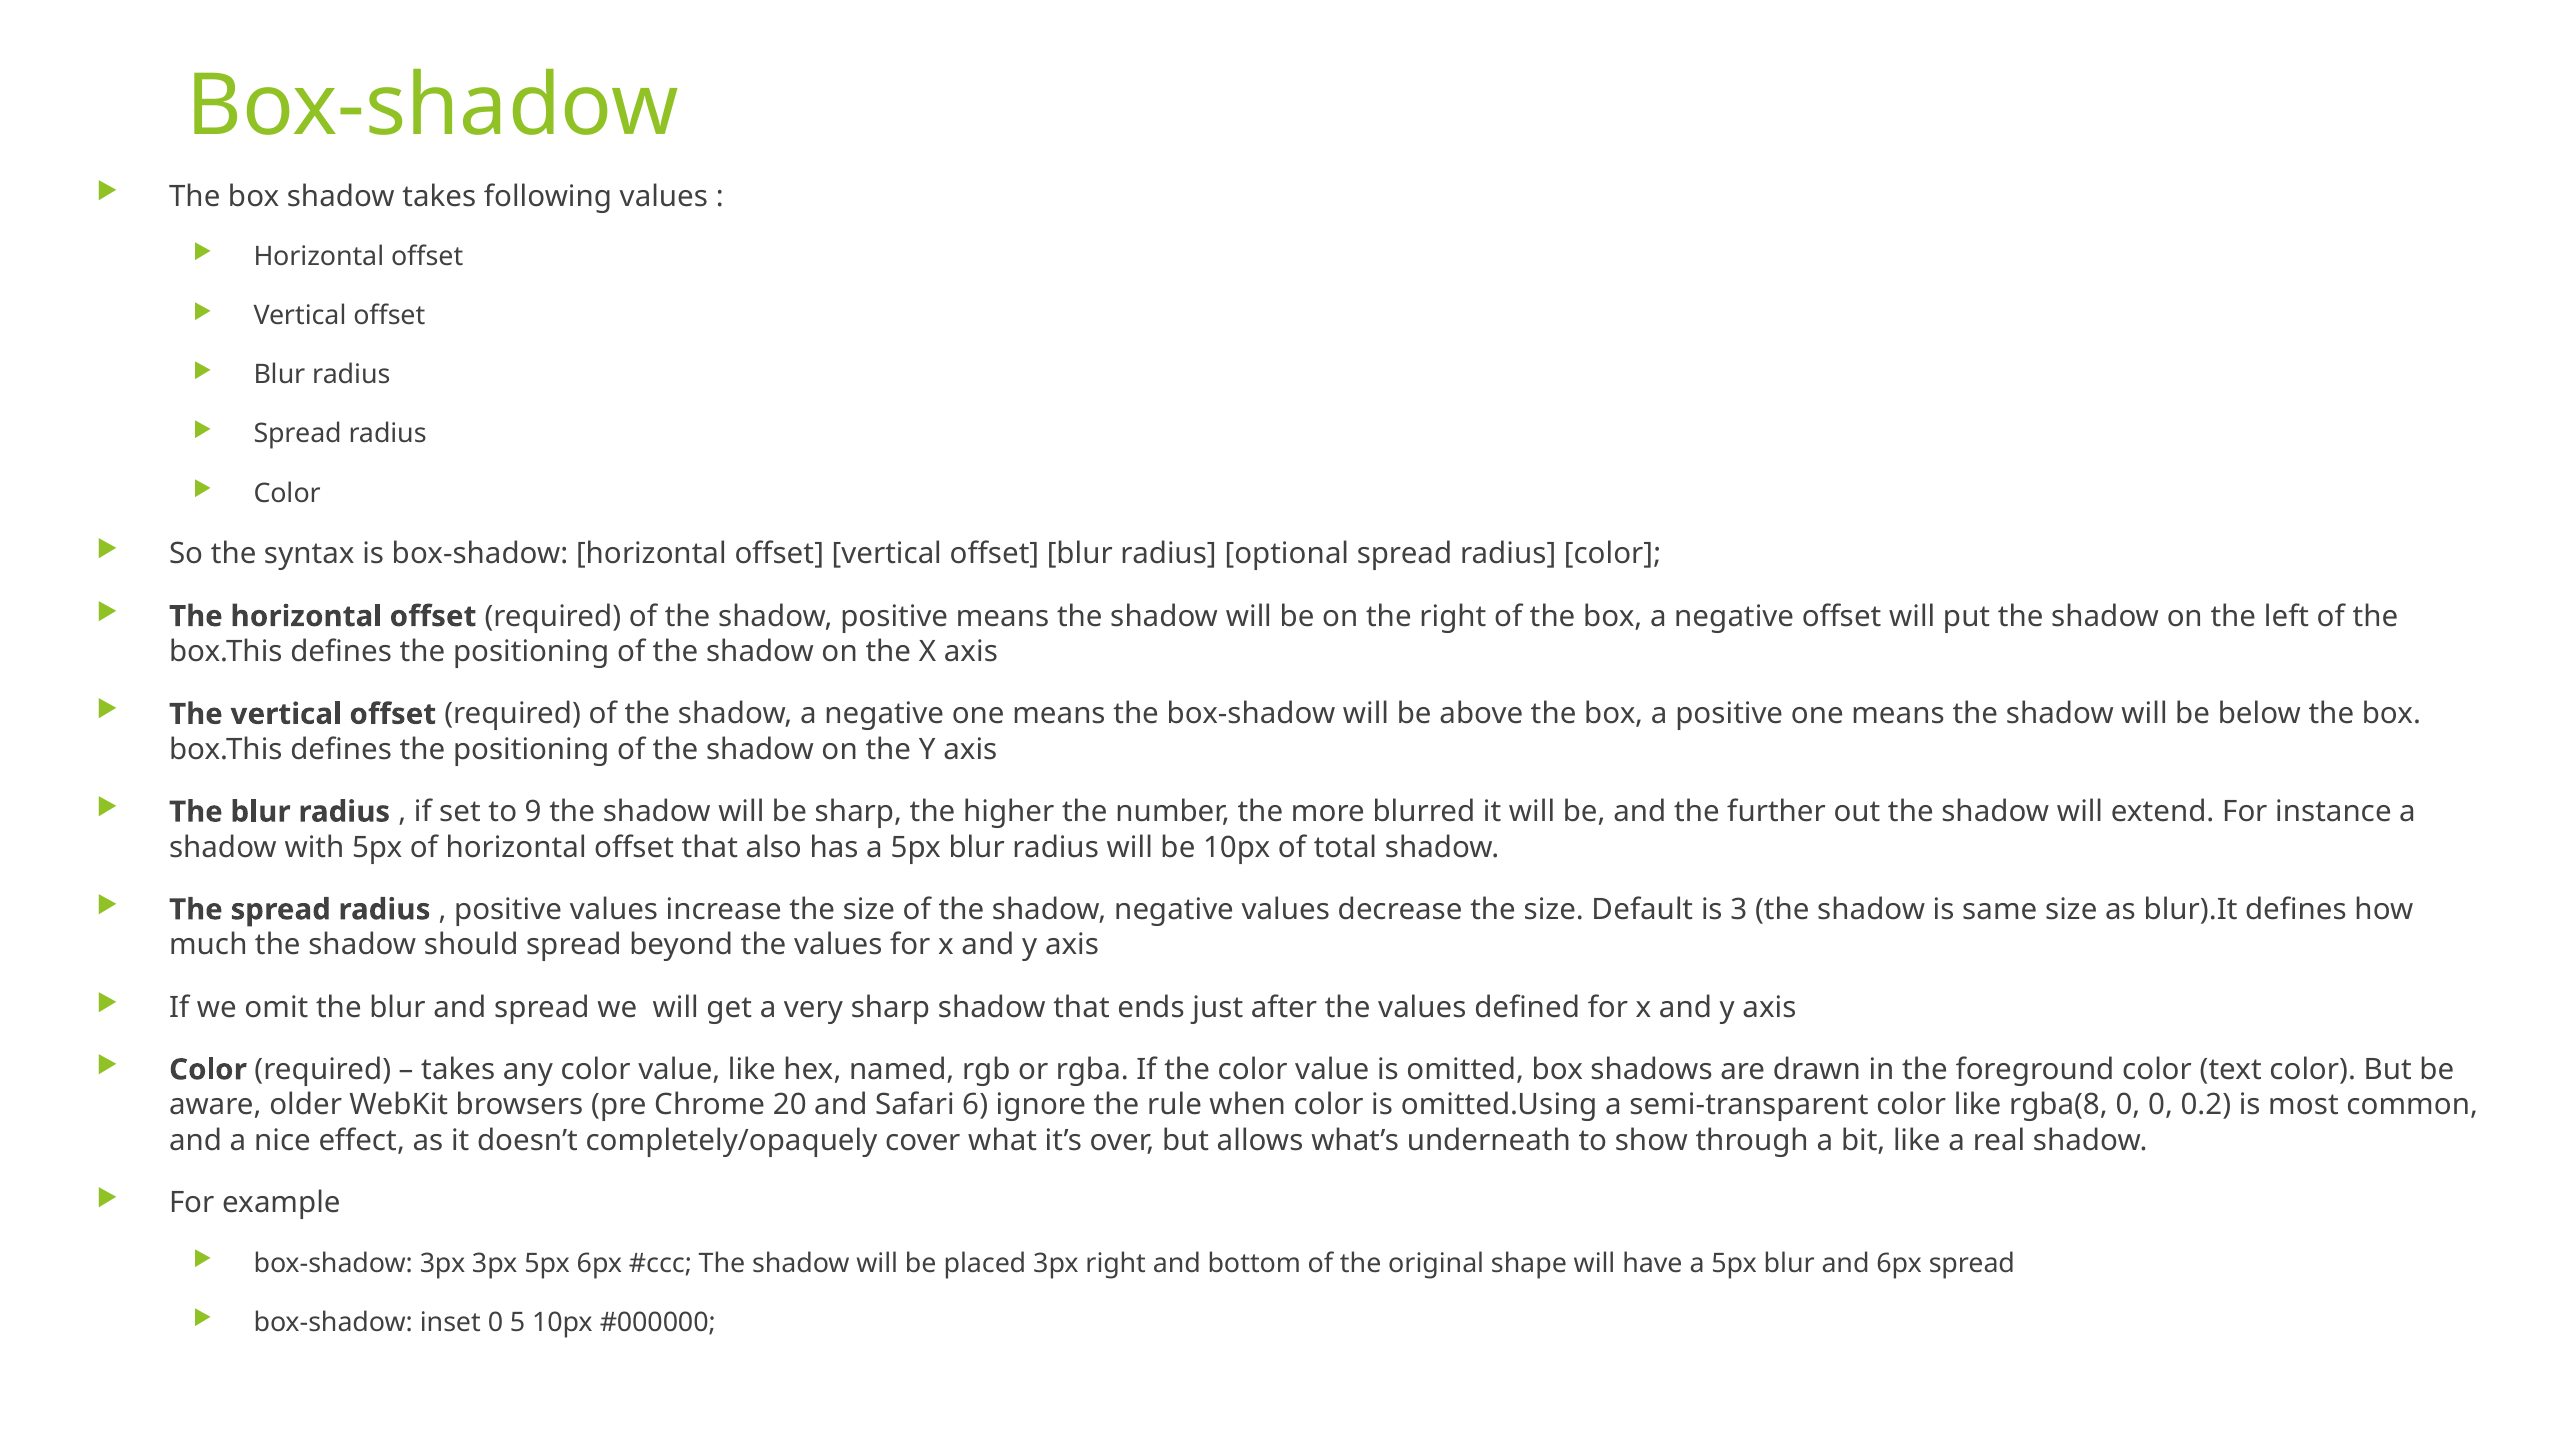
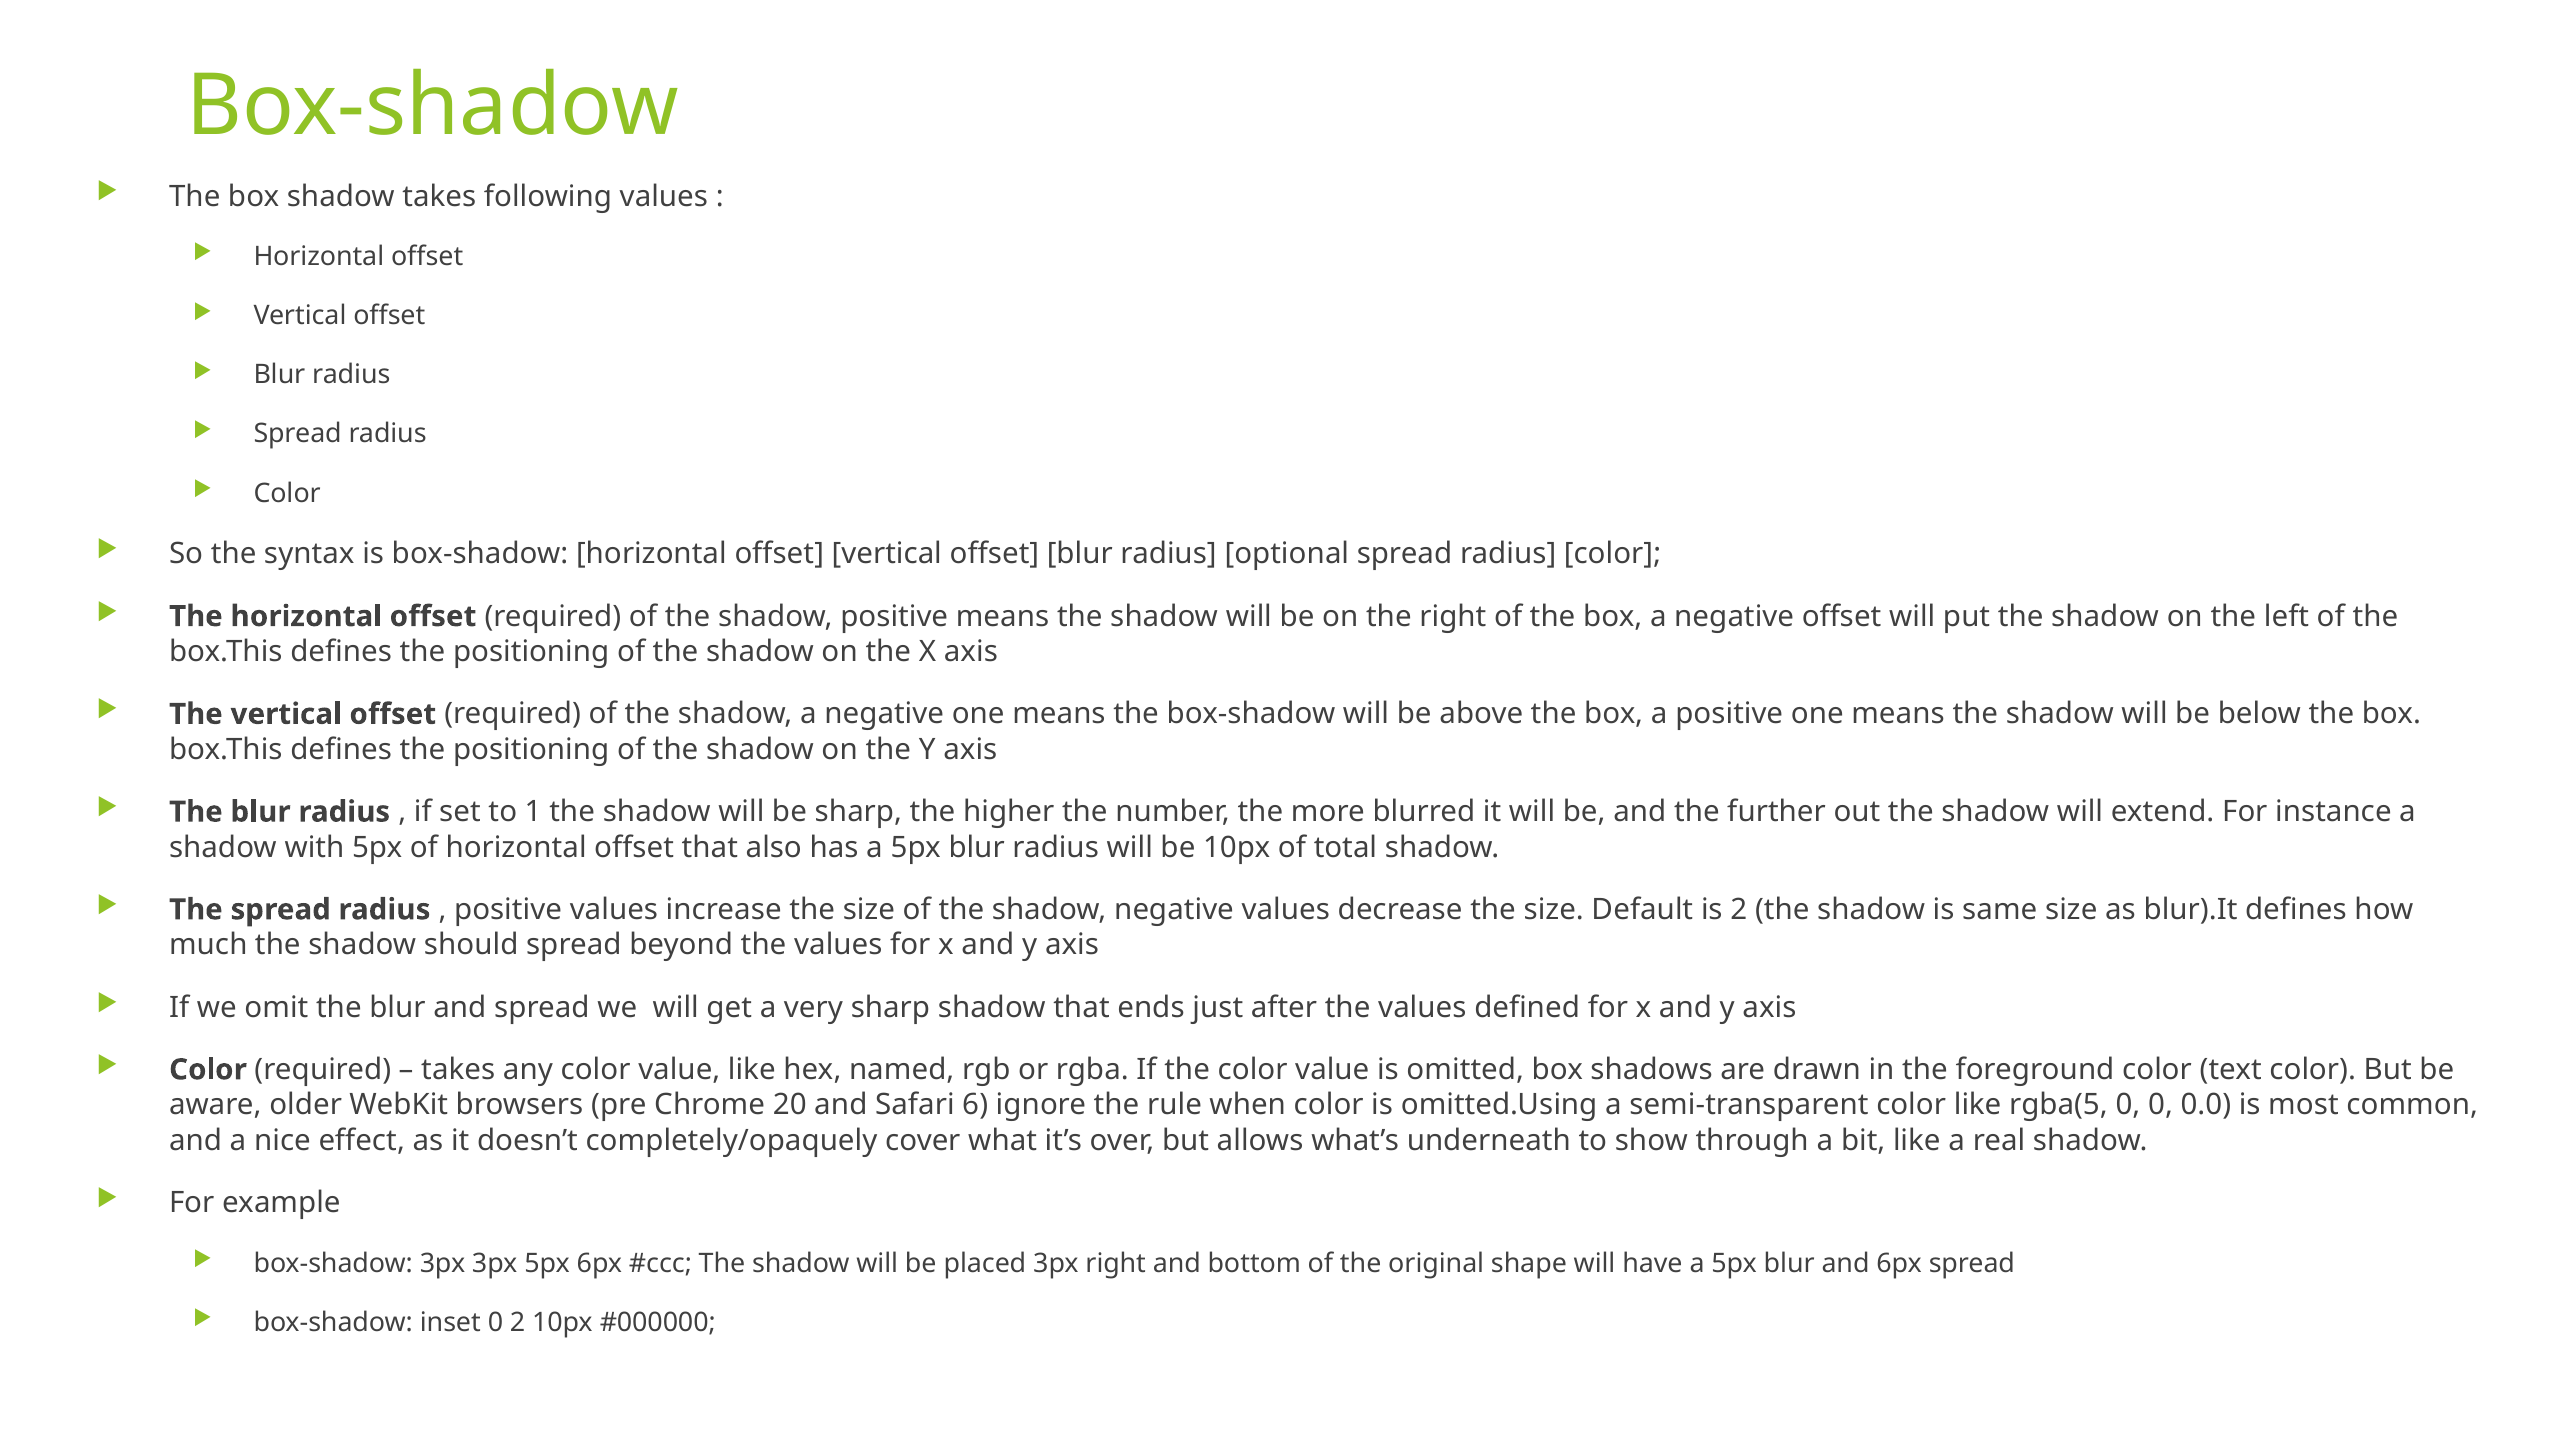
9: 9 -> 1
is 3: 3 -> 2
rgba(8: rgba(8 -> rgba(5
0.2: 0.2 -> 0.0
0 5: 5 -> 2
